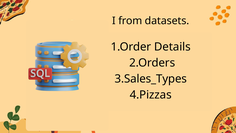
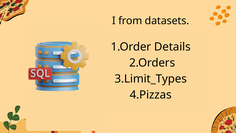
3.Sales_Types: 3.Sales_Types -> 3.Limit_Types
